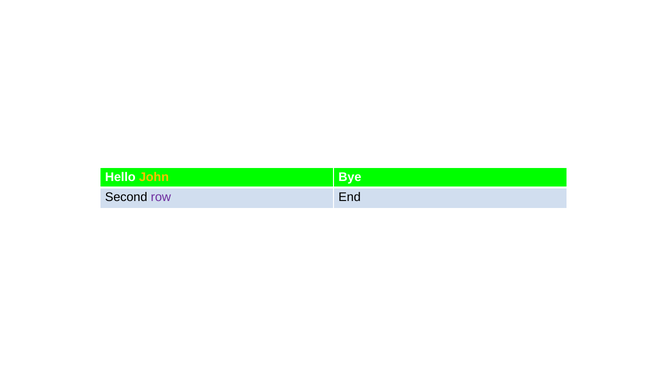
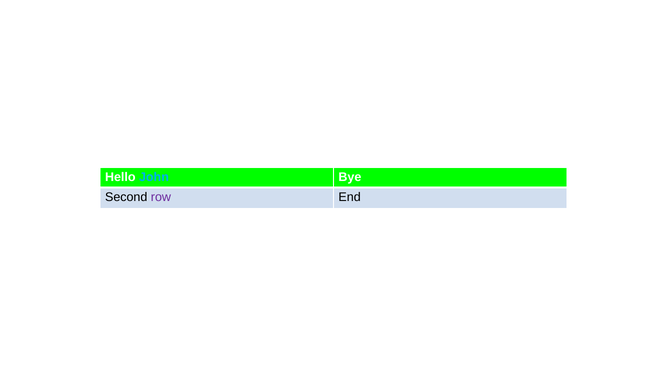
John colour: yellow -> light blue
